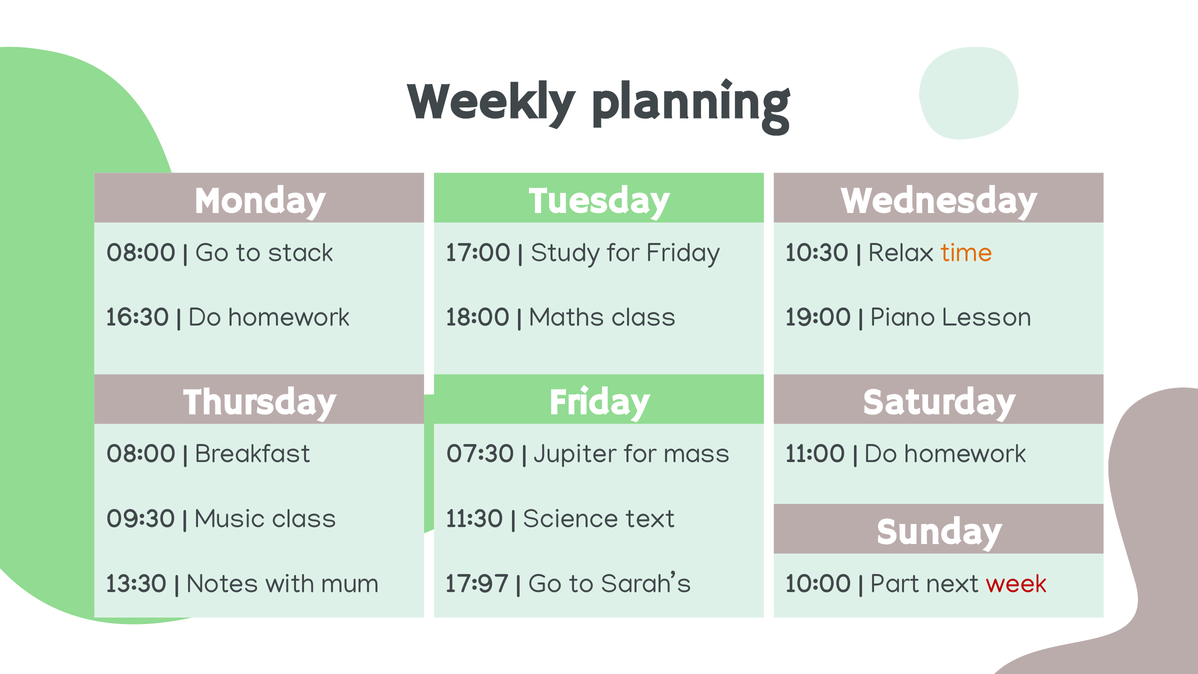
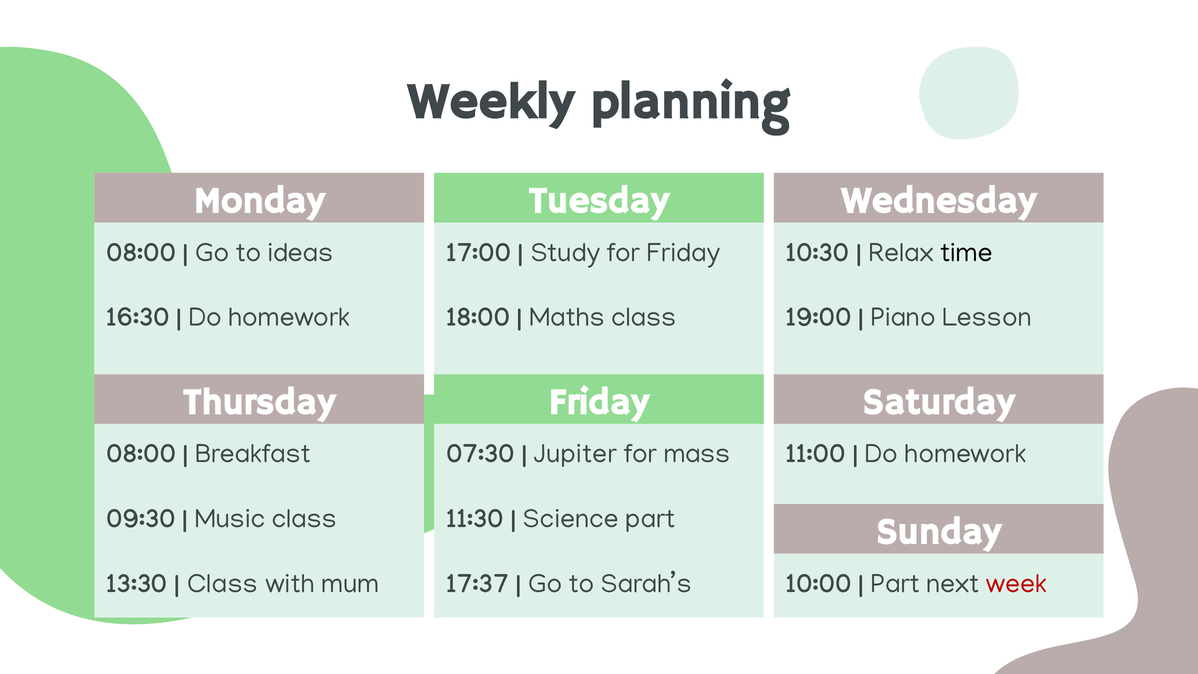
stack: stack -> ideas
time colour: orange -> black
Science text: text -> part
Notes at (223, 583): Notes -> Class
17:97: 17:97 -> 17:37
